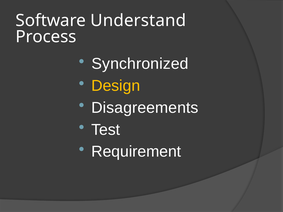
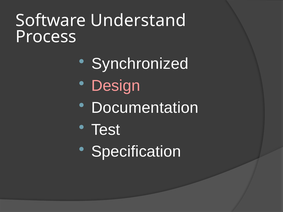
Design colour: yellow -> pink
Disagreements: Disagreements -> Documentation
Requirement: Requirement -> Specification
